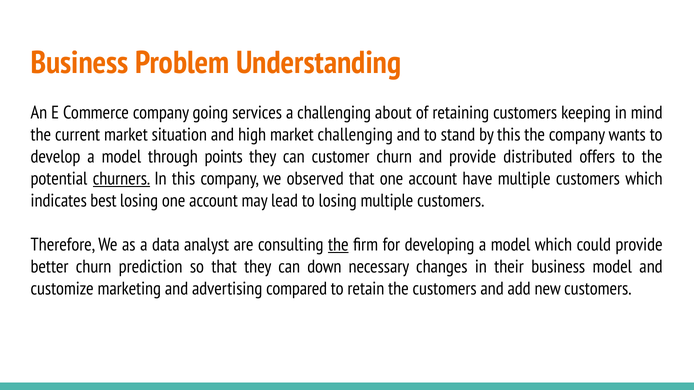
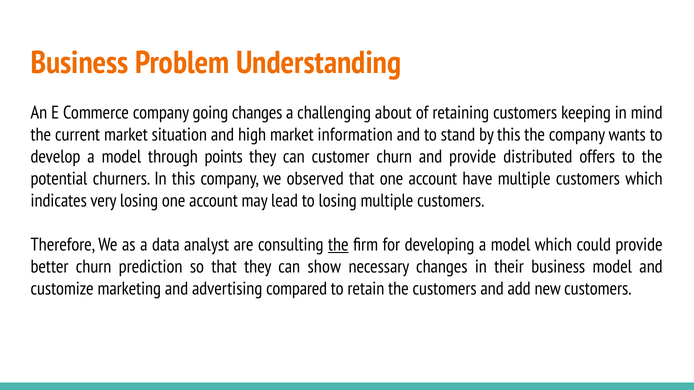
going services: services -> changes
market challenging: challenging -> information
churners underline: present -> none
best: best -> very
down: down -> show
